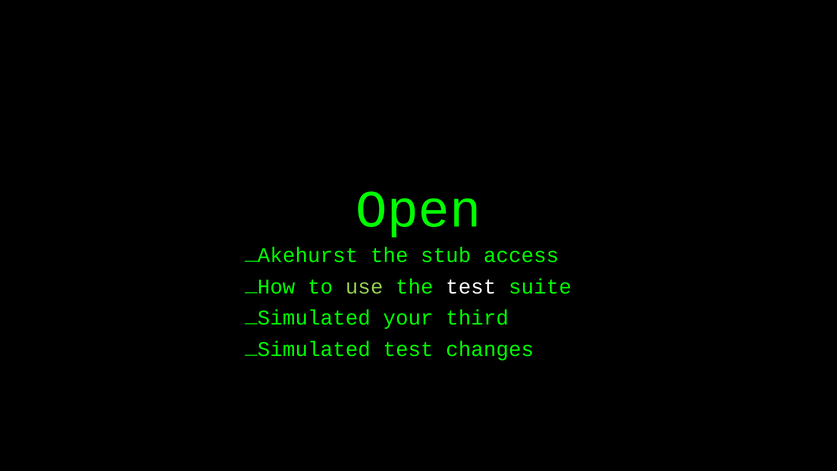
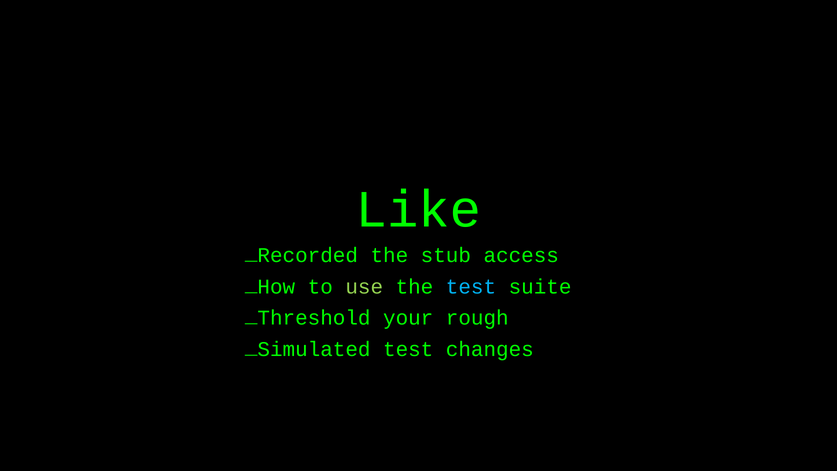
Open: Open -> Like
Akehurst: Akehurst -> Recorded
test at (471, 287) colour: white -> light blue
Simulated at (314, 318): Simulated -> Threshold
third: third -> rough
